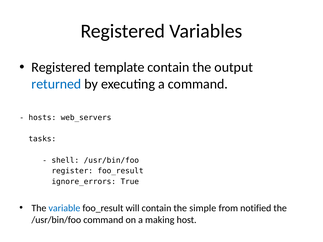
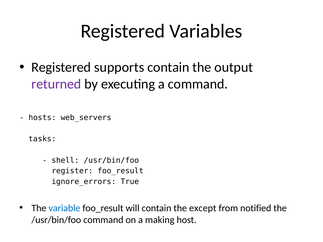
template: template -> supports
returned colour: blue -> purple
simple: simple -> except
